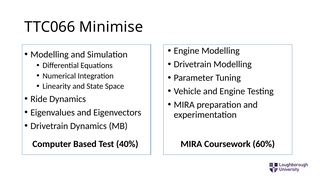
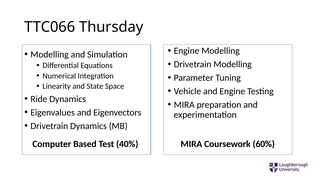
Minimise: Minimise -> Thursday
